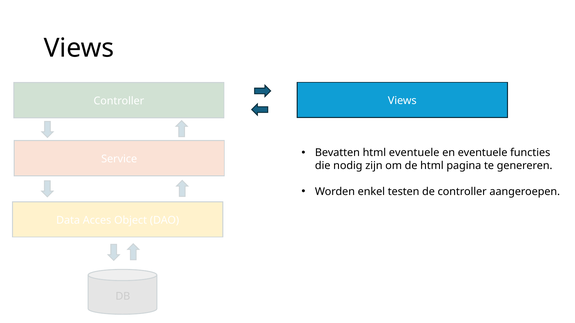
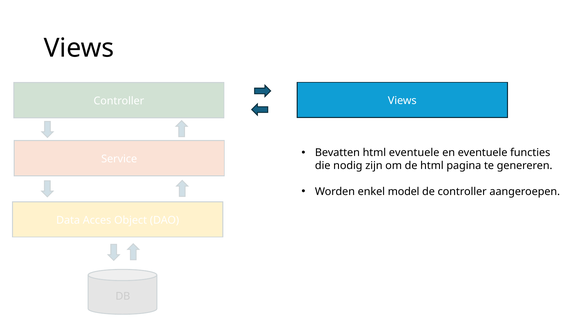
testen: testen -> model
